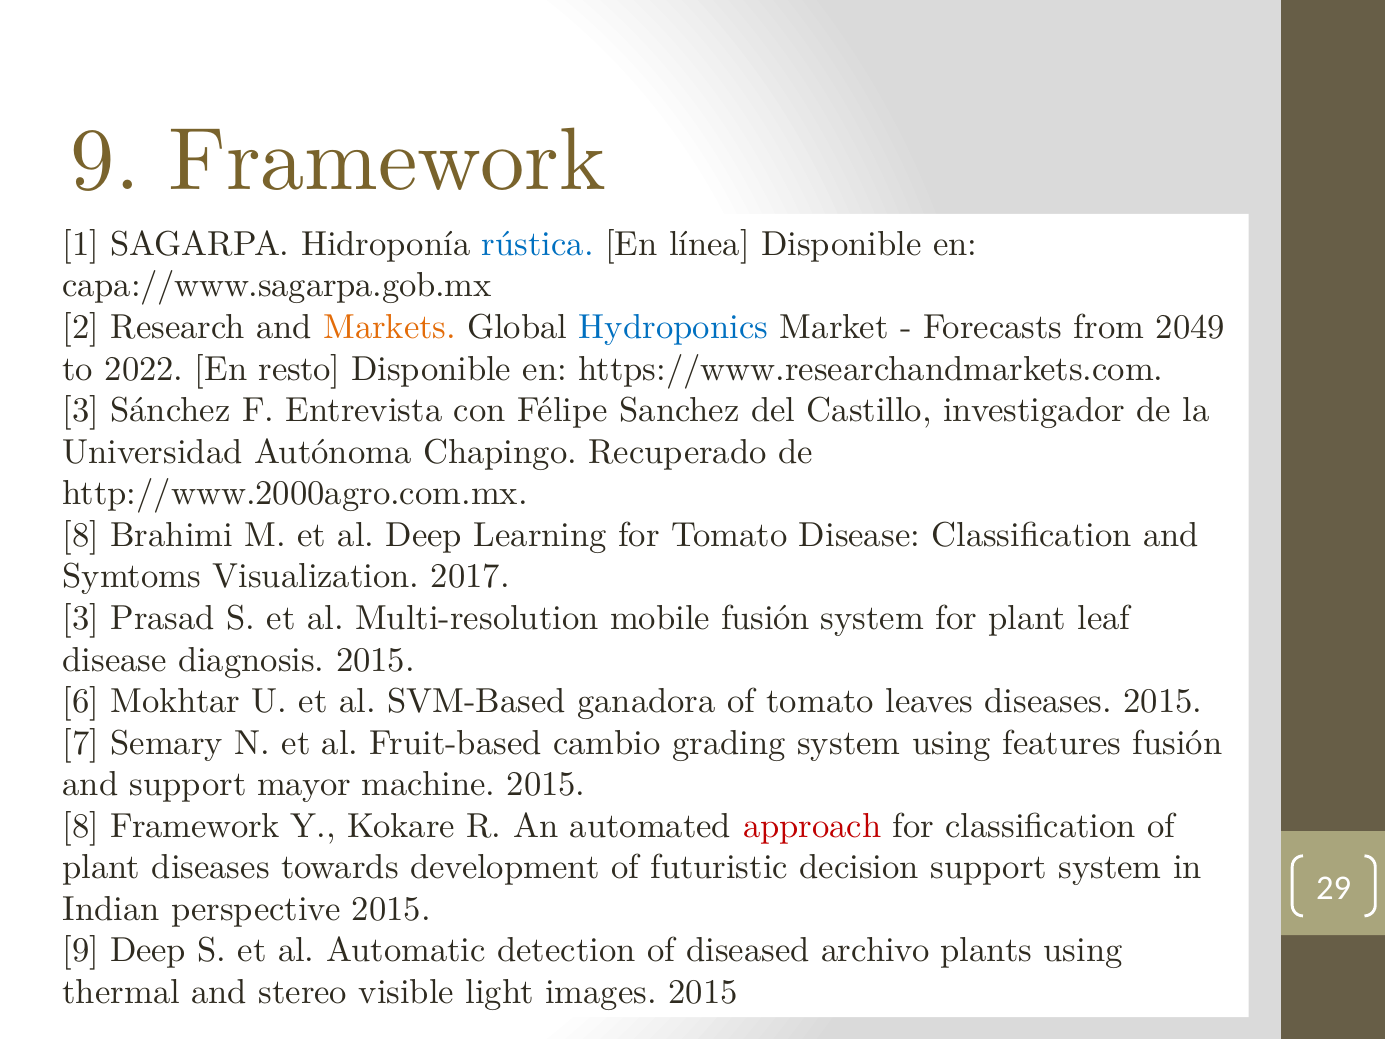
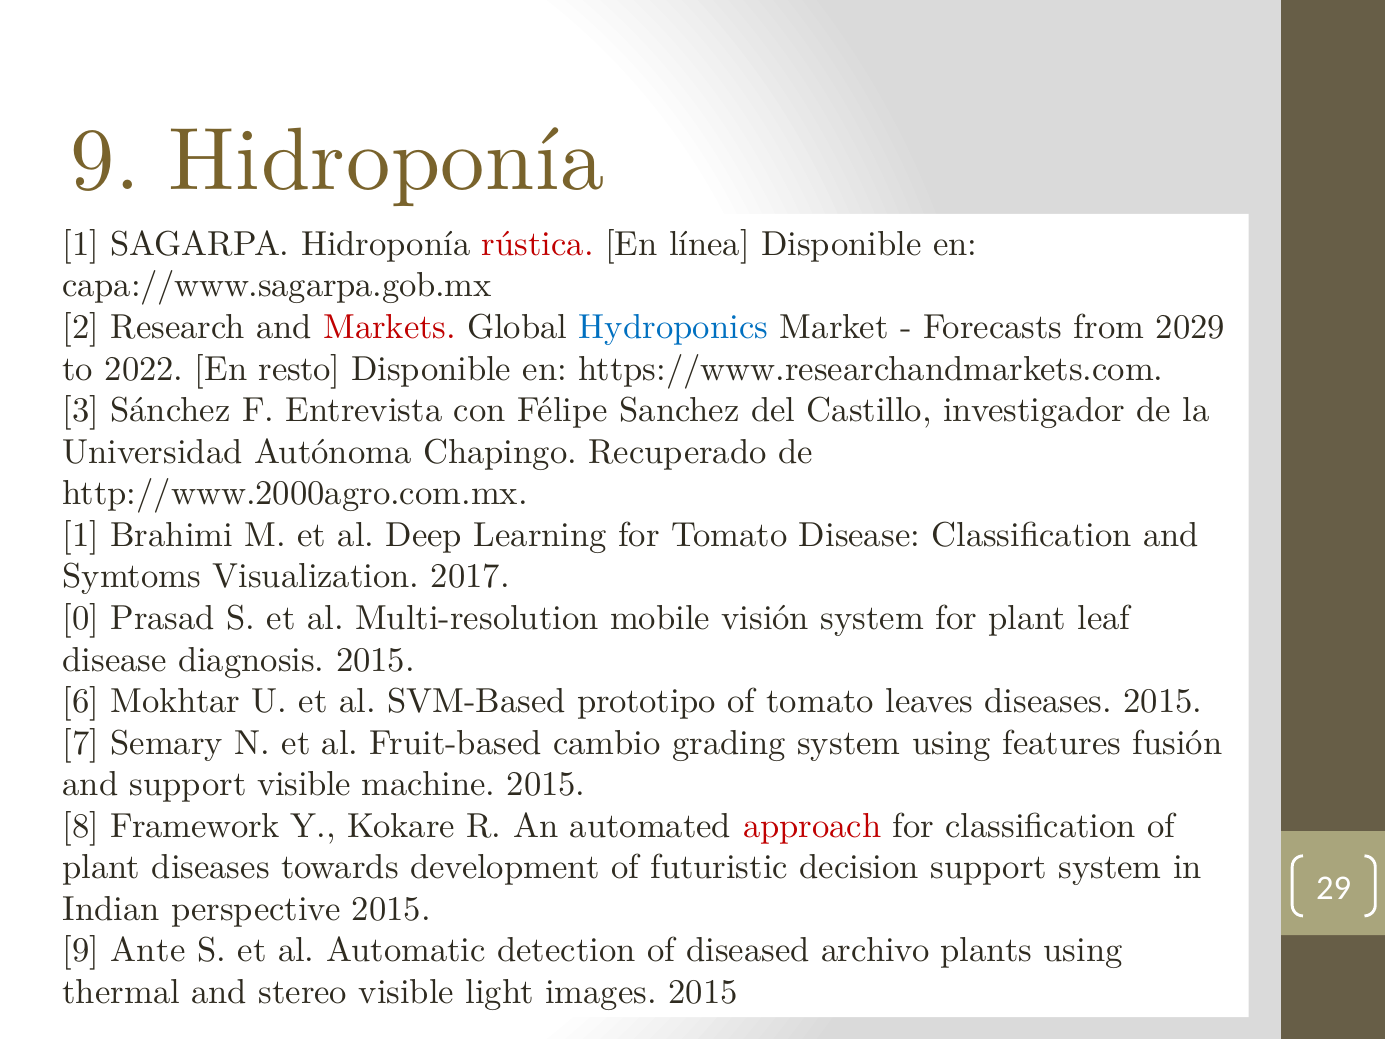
9 Framework: Framework -> Hidroponía
rústica colour: blue -> red
Markets colour: orange -> red
2049: 2049 -> 2029
8 at (81, 535): 8 -> 1
3 at (81, 618): 3 -> 0
mobile fusión: fusión -> visión
ganadora: ganadora -> prototipo
support mayor: mayor -> visible
9 Deep: Deep -> Ante
